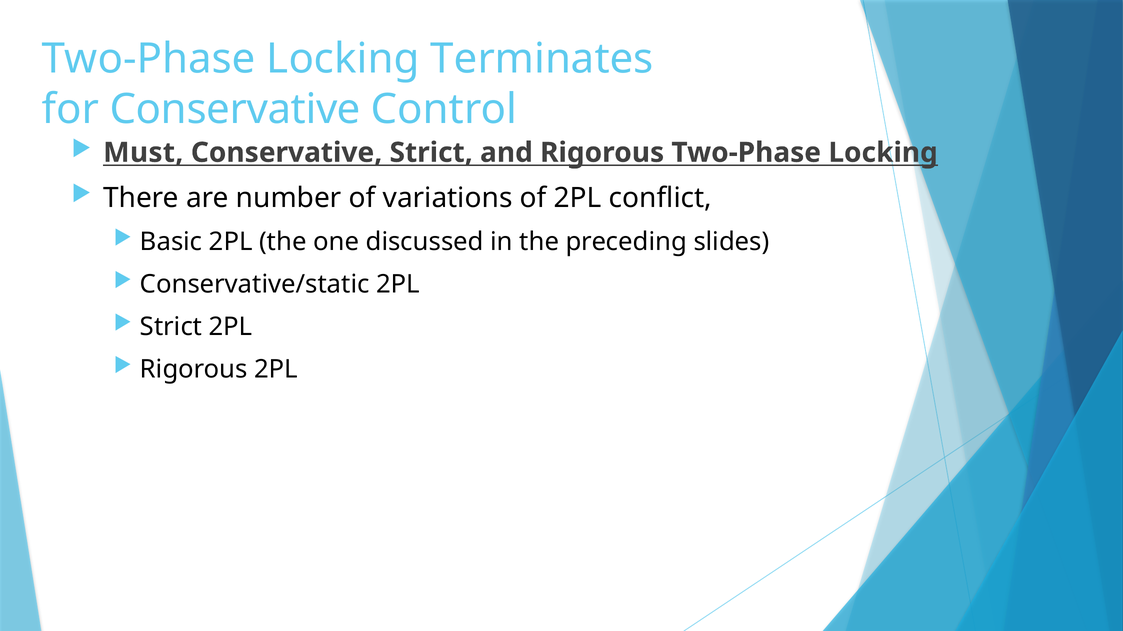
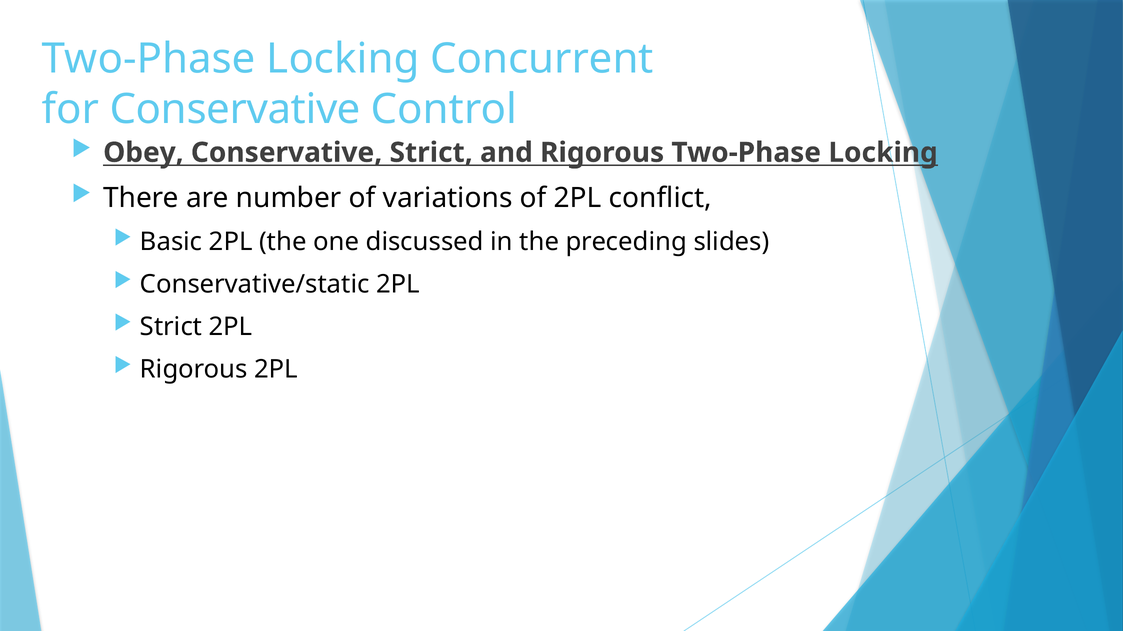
Terminates: Terminates -> Concurrent
Must: Must -> Obey
